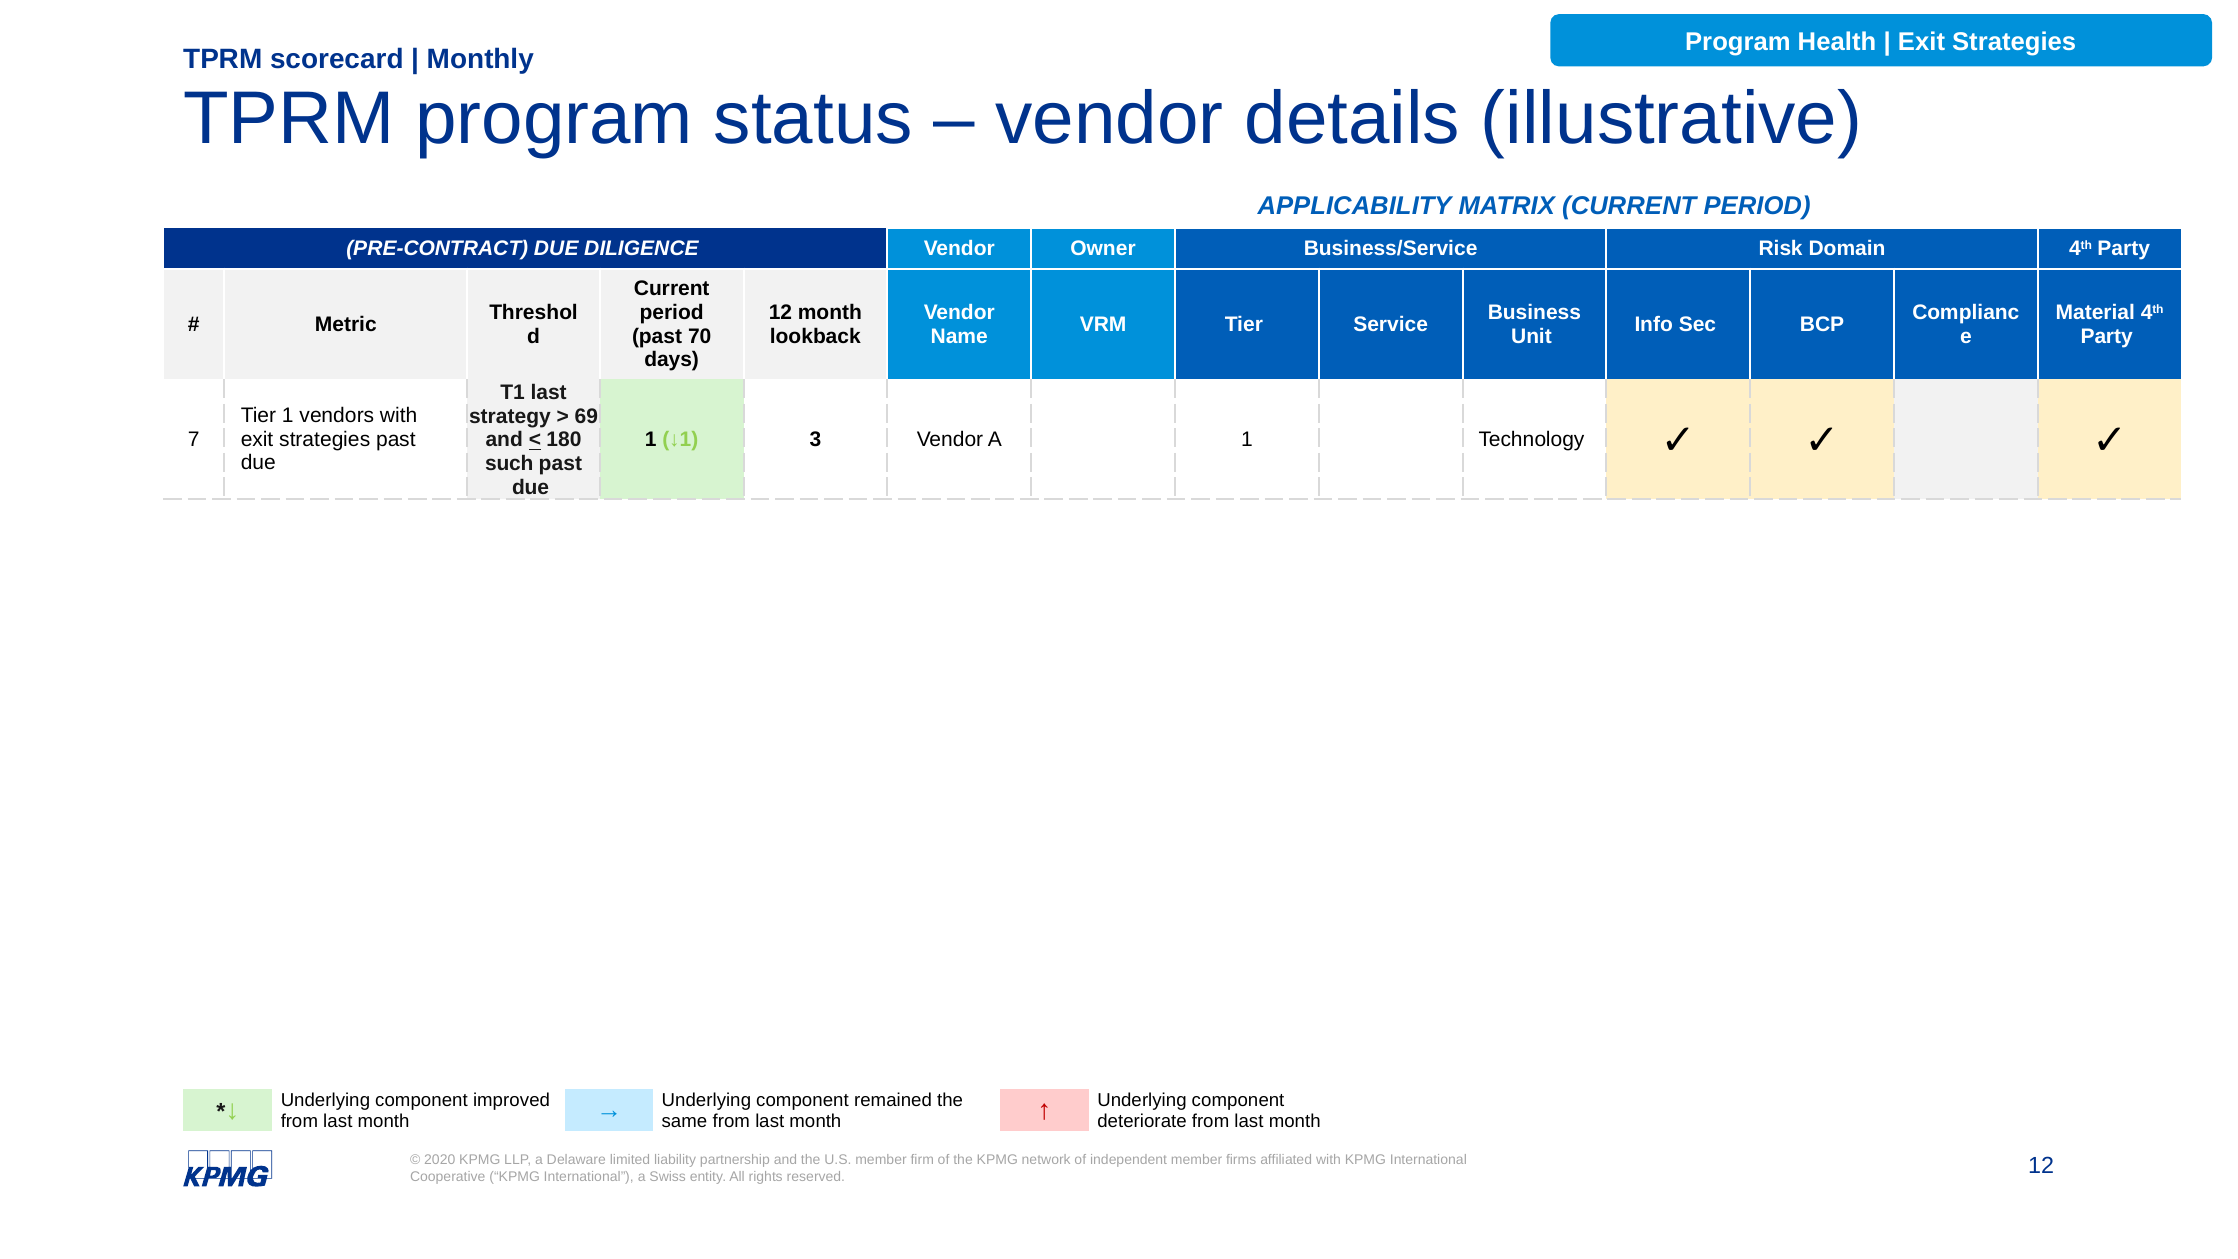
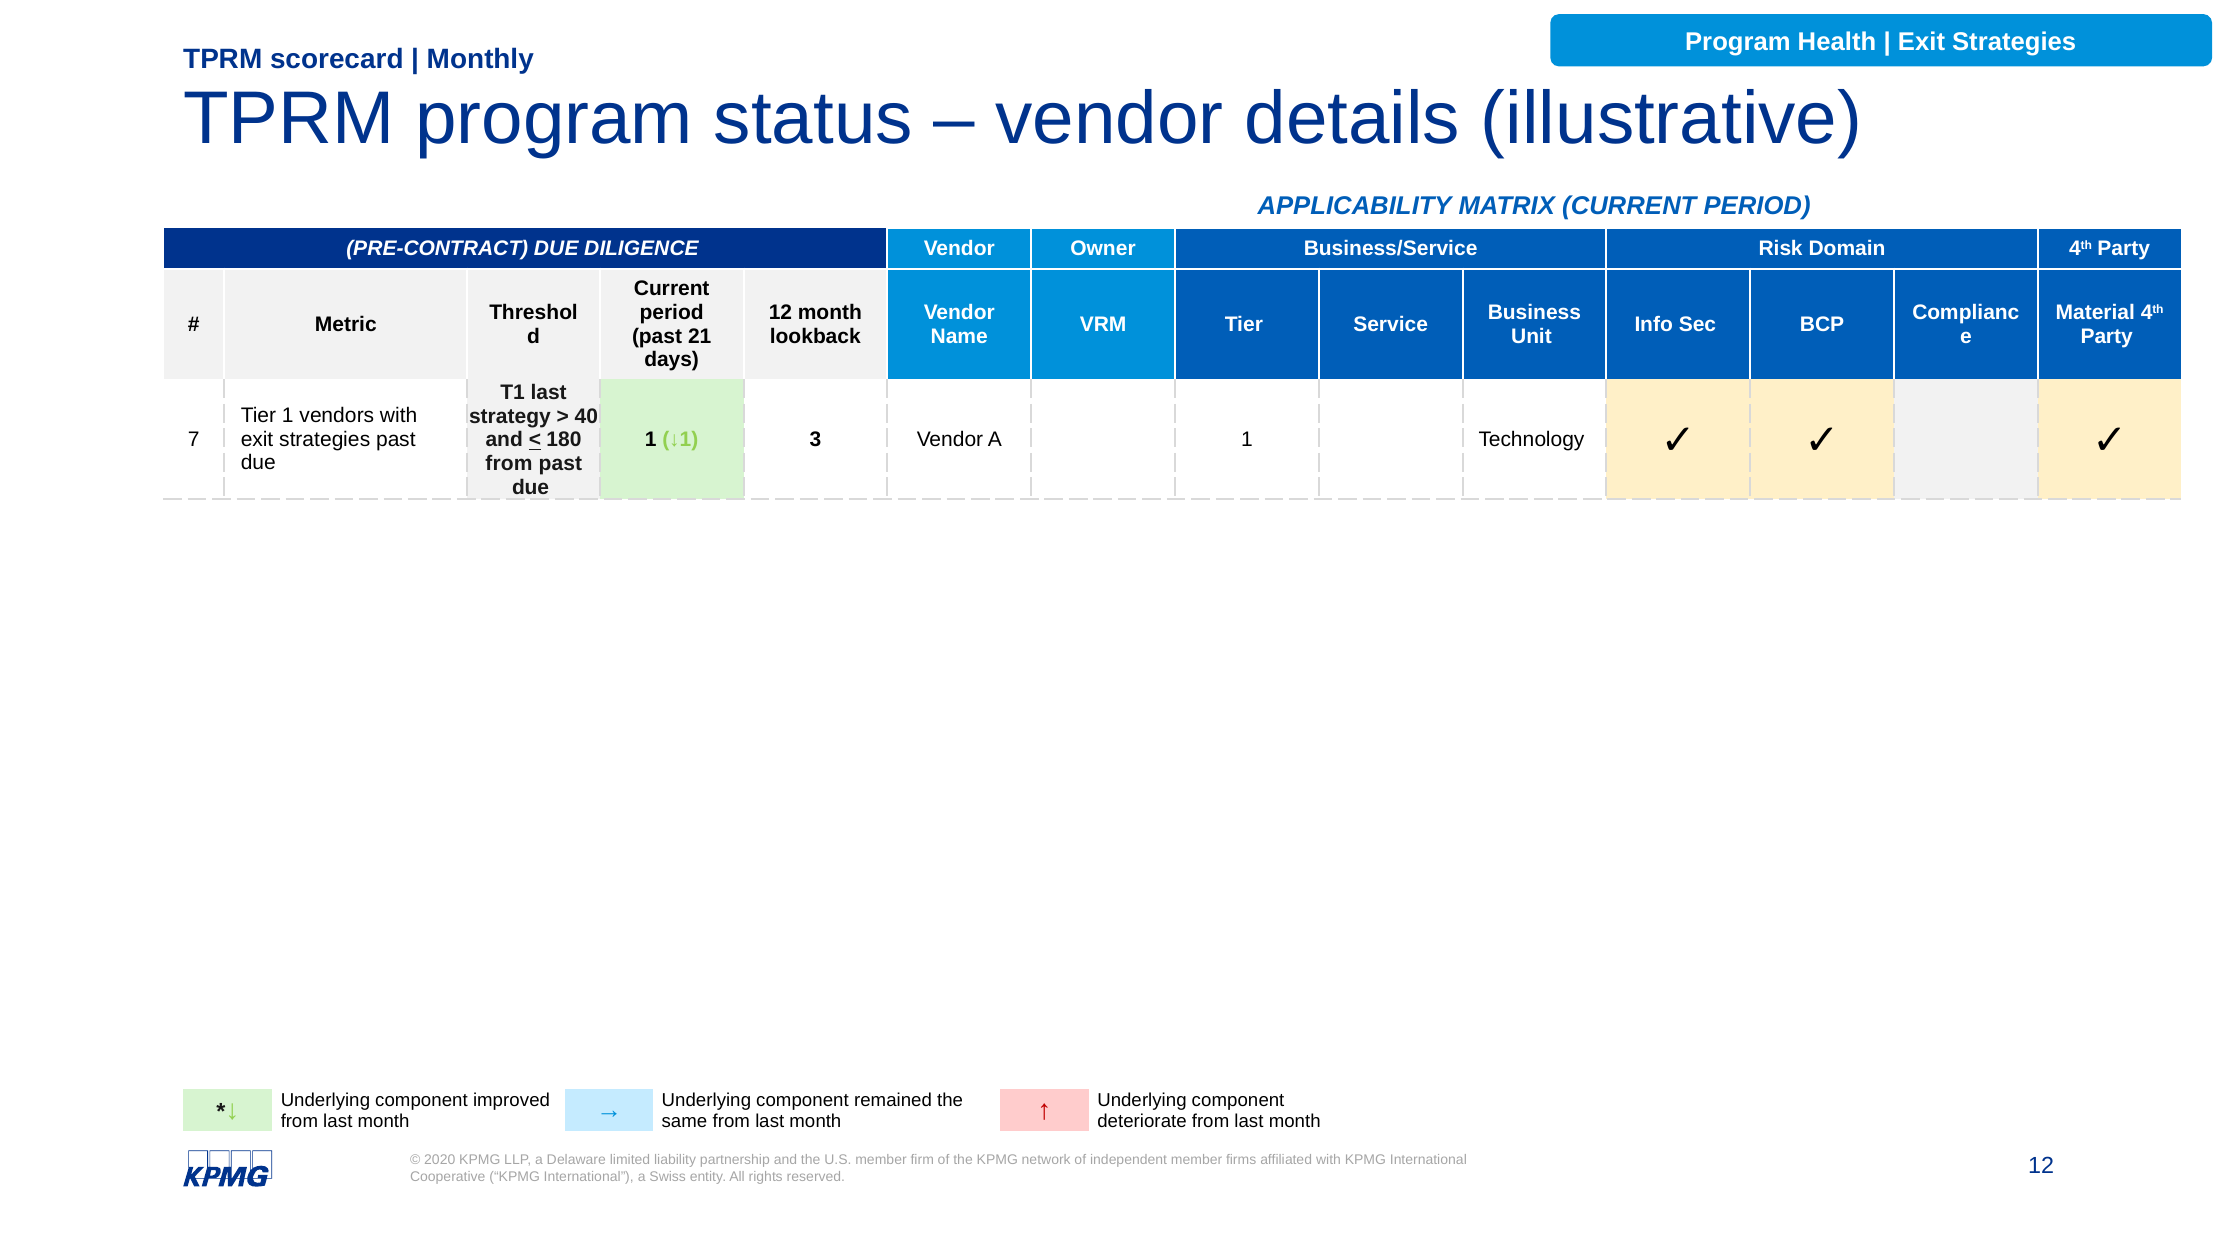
70: 70 -> 21
69: 69 -> 40
such at (509, 464): such -> from
